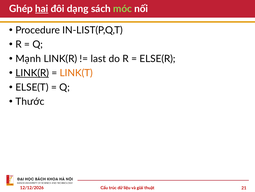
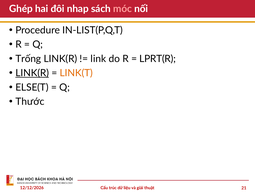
hai underline: present -> none
dạng: dạng -> nhap
móc colour: light green -> pink
Mạnh: Mạnh -> Trống
last: last -> link
ELSE(R: ELSE(R -> LPRT(R
